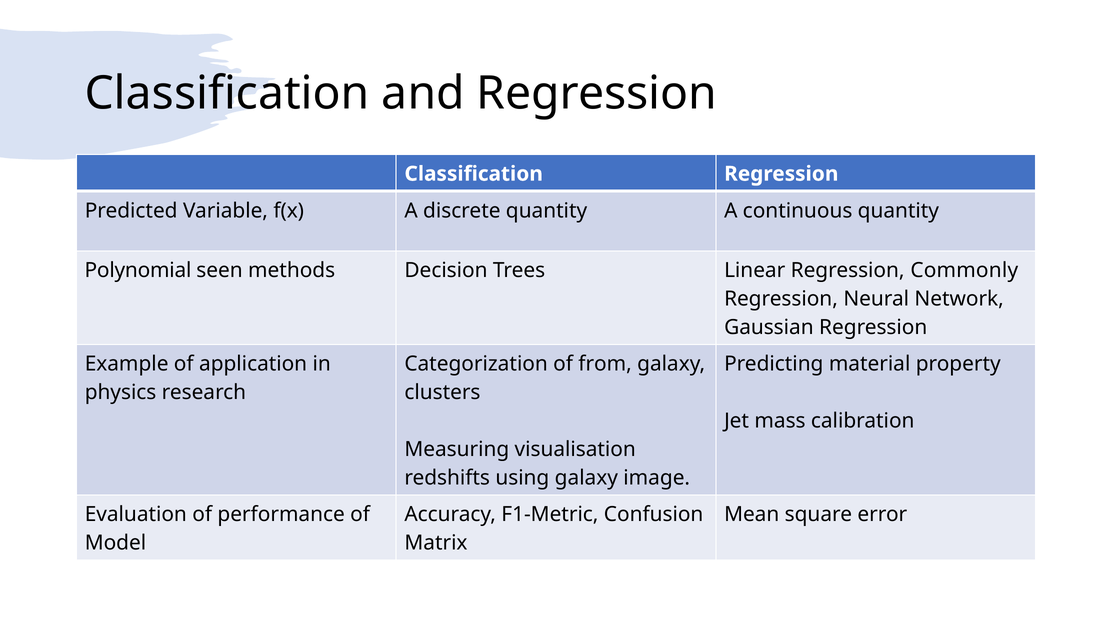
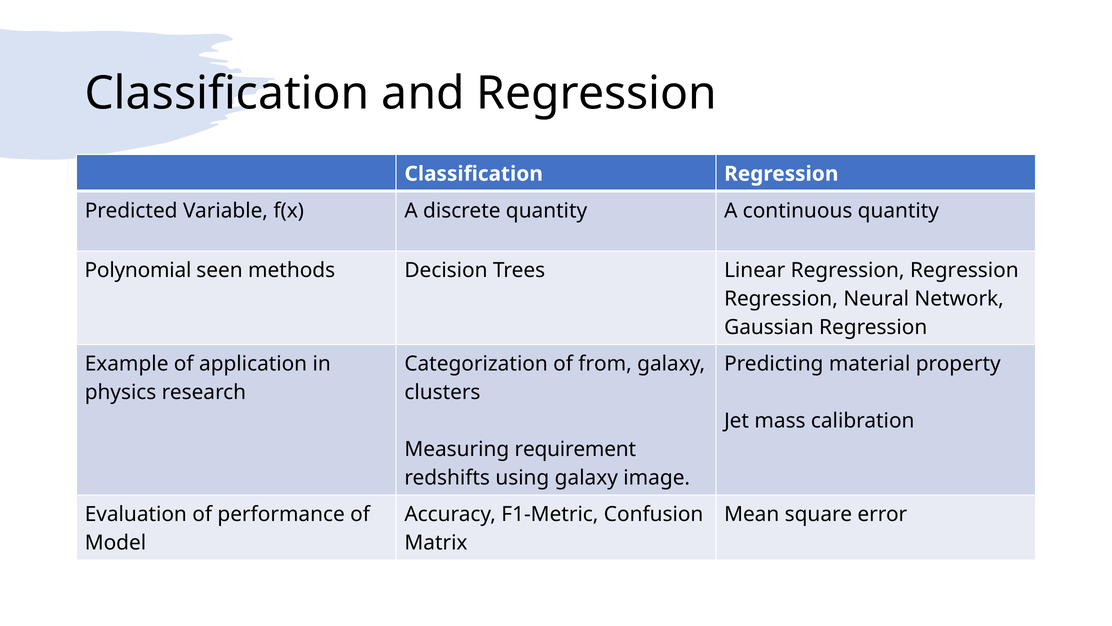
Linear Regression Commonly: Commonly -> Regression
visualisation: visualisation -> requirement
